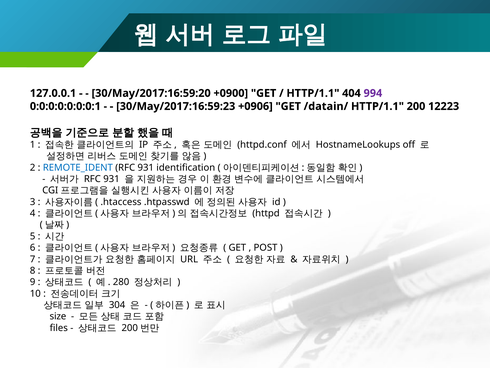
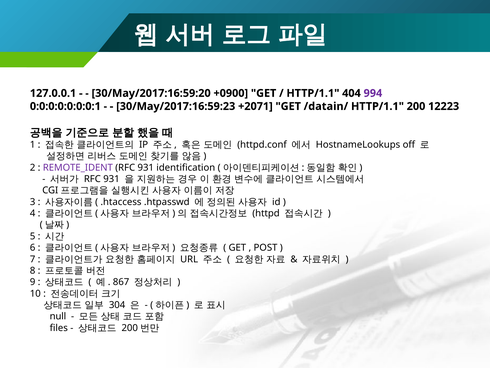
+0906: +0906 -> +2071
REMOTE_IDENT colour: blue -> purple
280: 280 -> 867
size: size -> null
